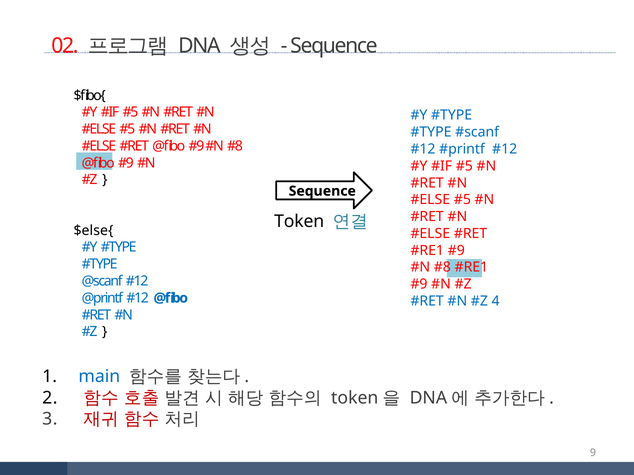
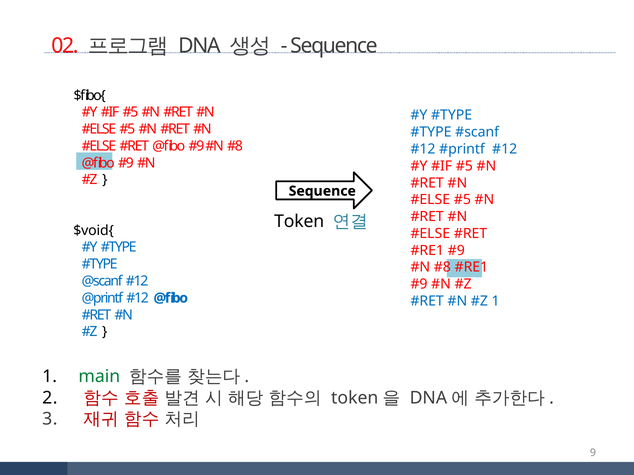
$else{: $else{ -> $void{
4 at (496, 301): 4 -> 1
main colour: blue -> green
